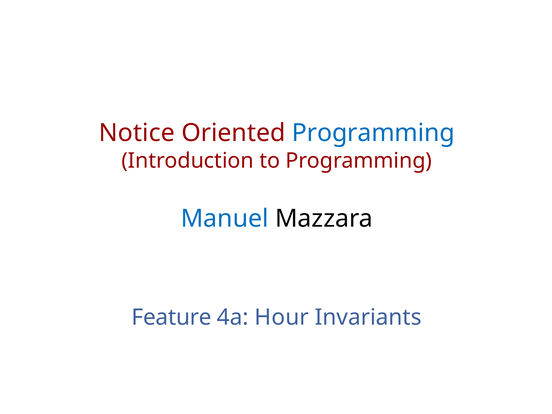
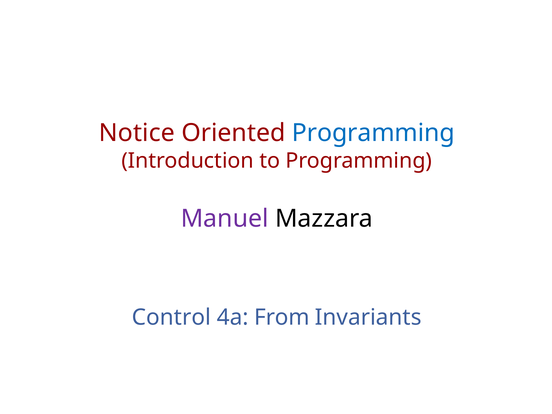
Manuel colour: blue -> purple
Feature: Feature -> Control
Hour: Hour -> From
